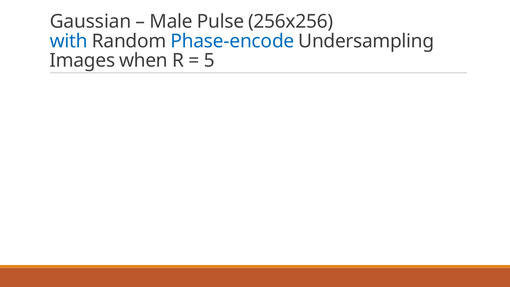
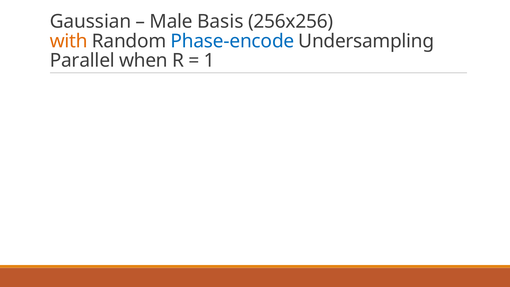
Pulse: Pulse -> Basis
with colour: blue -> orange
Images: Images -> Parallel
5: 5 -> 1
